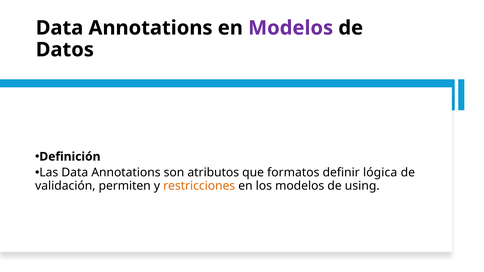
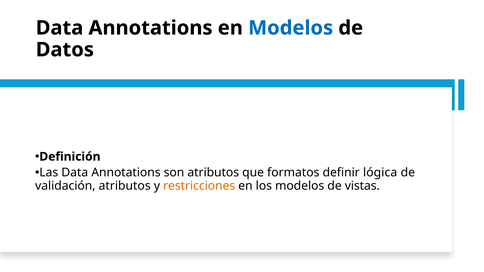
Modelos at (291, 28) colour: purple -> blue
validación permiten: permiten -> atributos
using: using -> vistas
